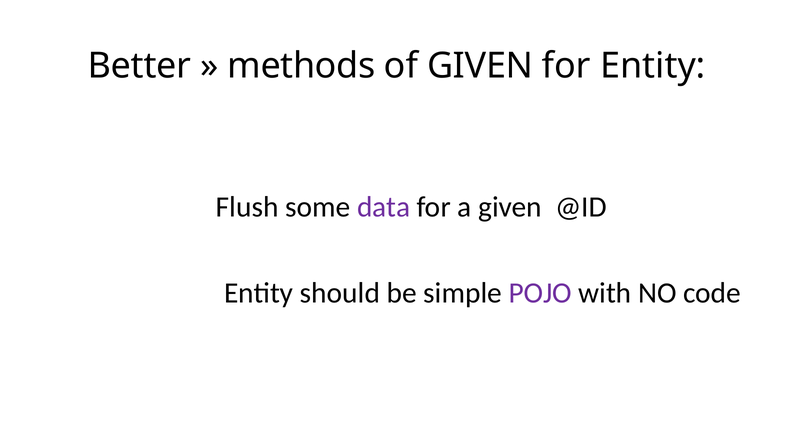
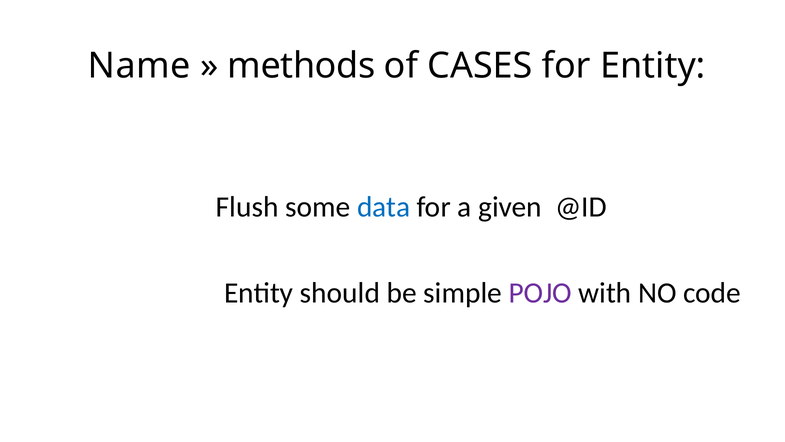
Better: Better -> Name
of GIVEN: GIVEN -> CASES
data colour: purple -> blue
